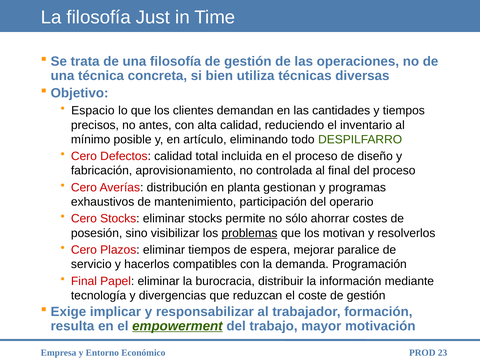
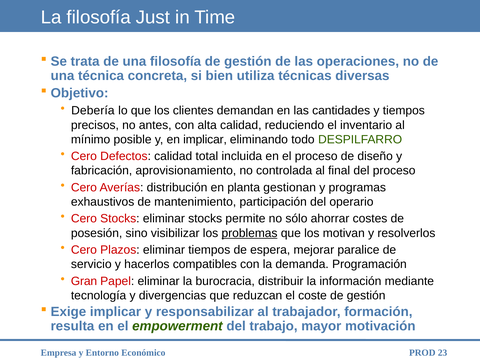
Espacio: Espacio -> Debería
en artículo: artículo -> implicar
Final at (84, 281): Final -> Gran
empowerment underline: present -> none
